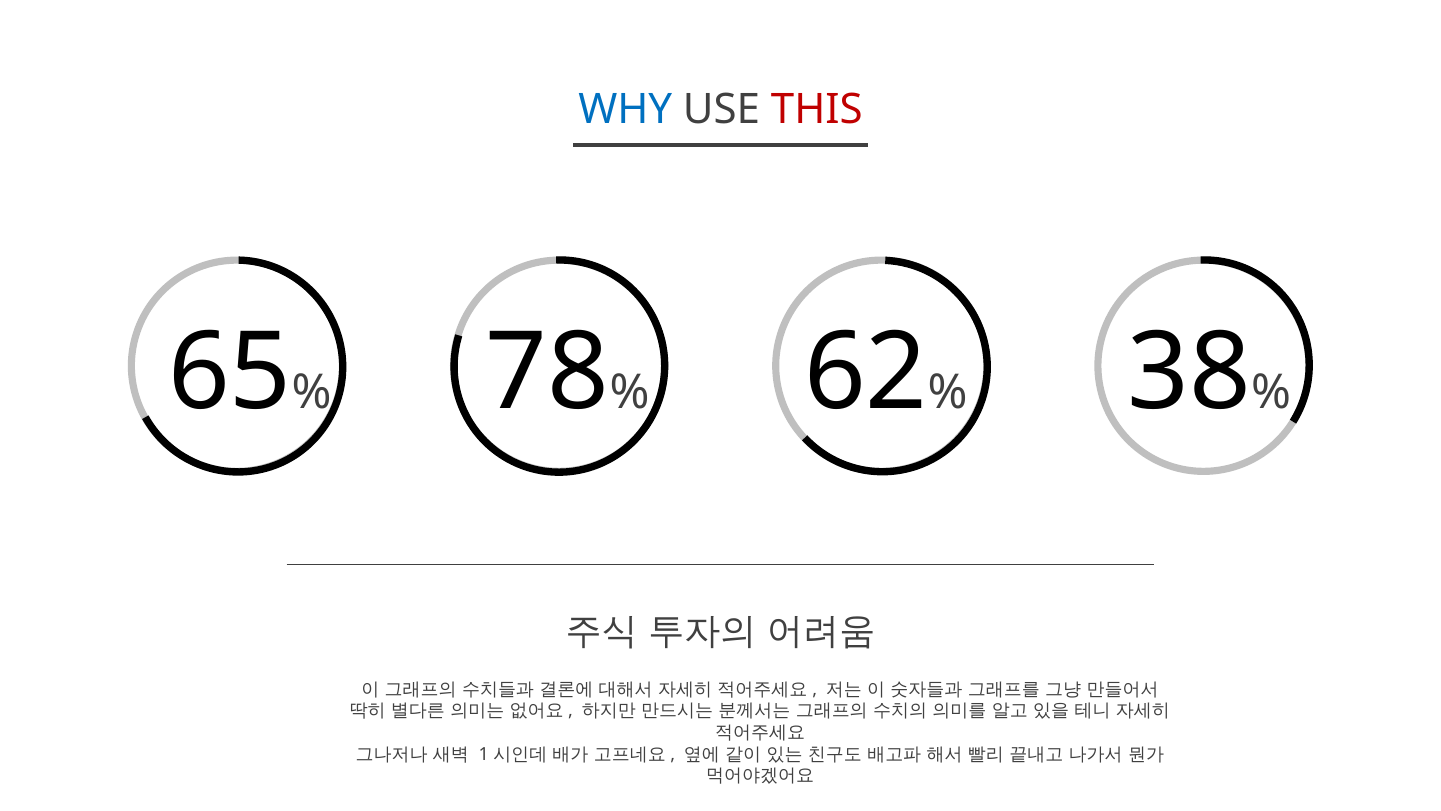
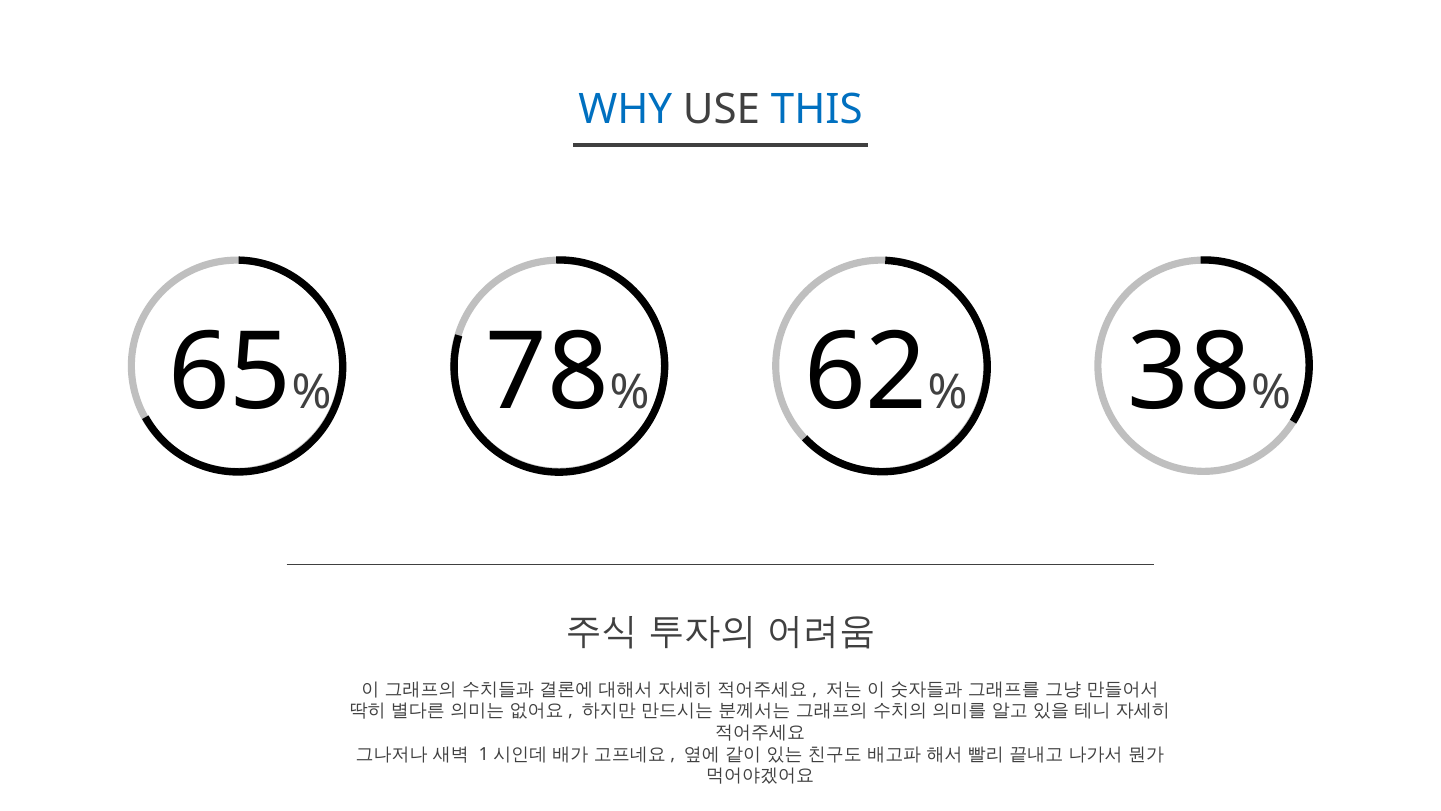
THIS colour: red -> blue
